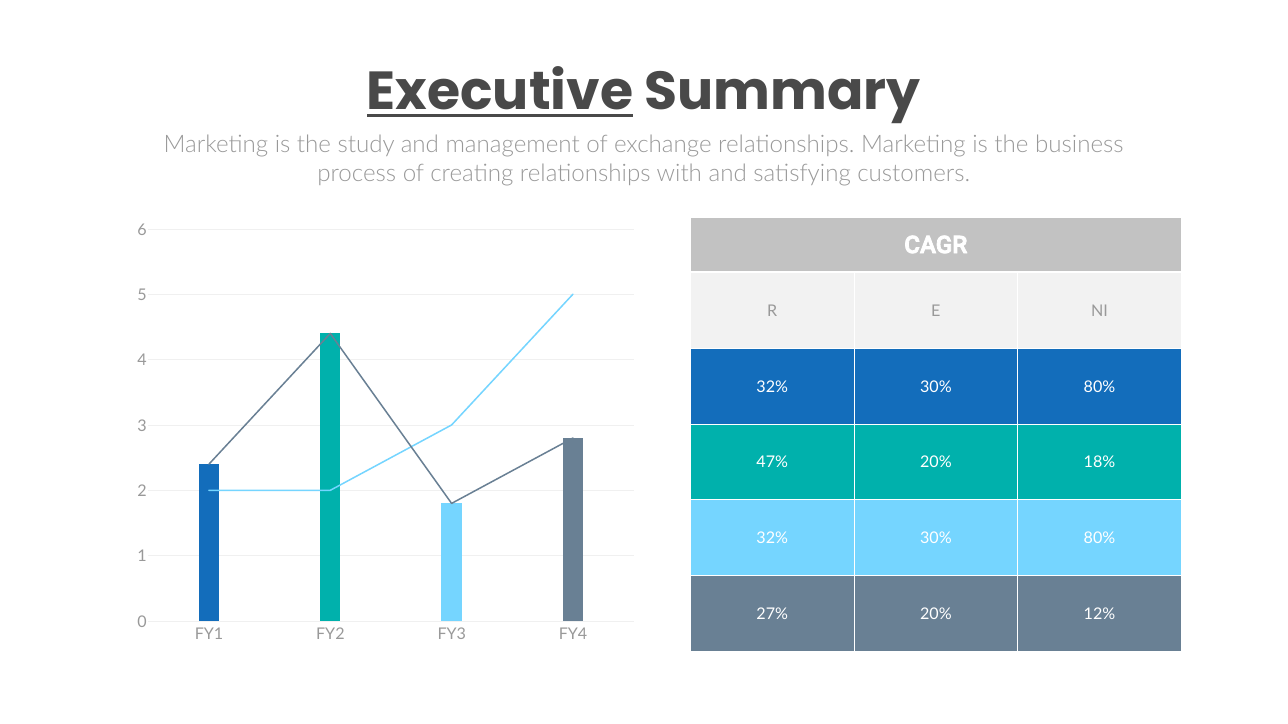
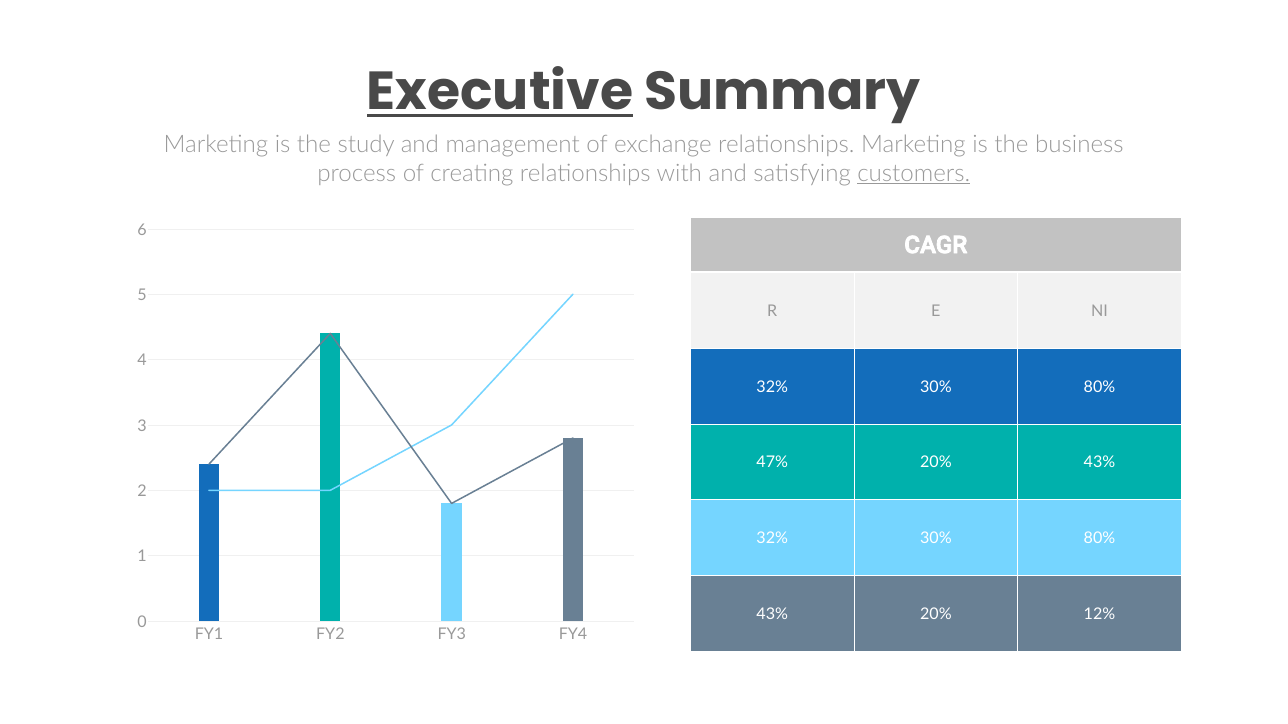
customers underline: none -> present
20% 18%: 18% -> 43%
27% at (772, 615): 27% -> 43%
